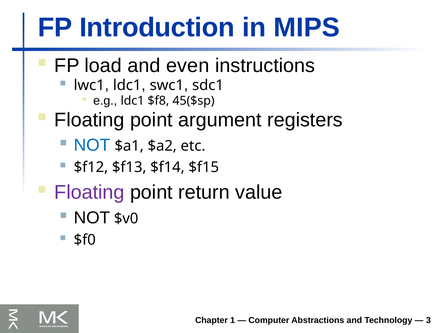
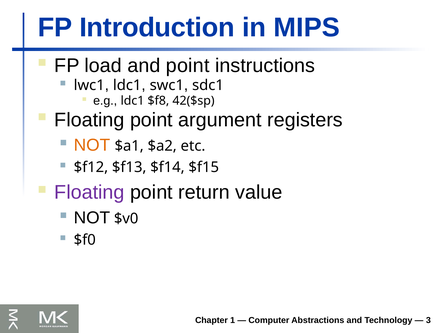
and even: even -> point
45($sp: 45($sp -> 42($sp
NOT at (92, 145) colour: blue -> orange
